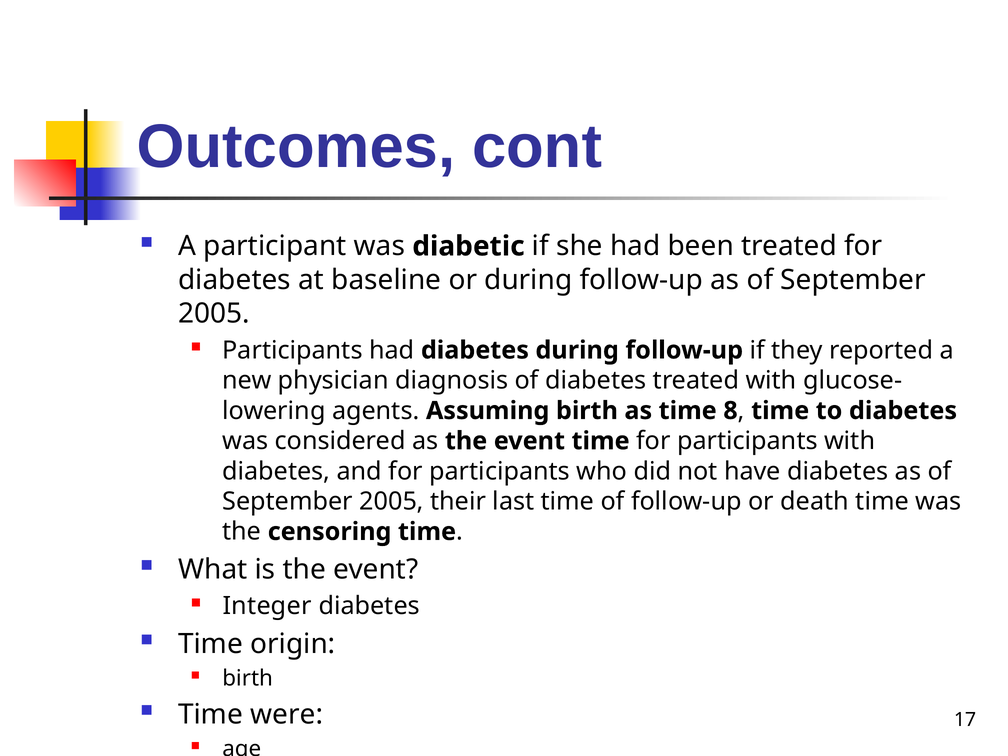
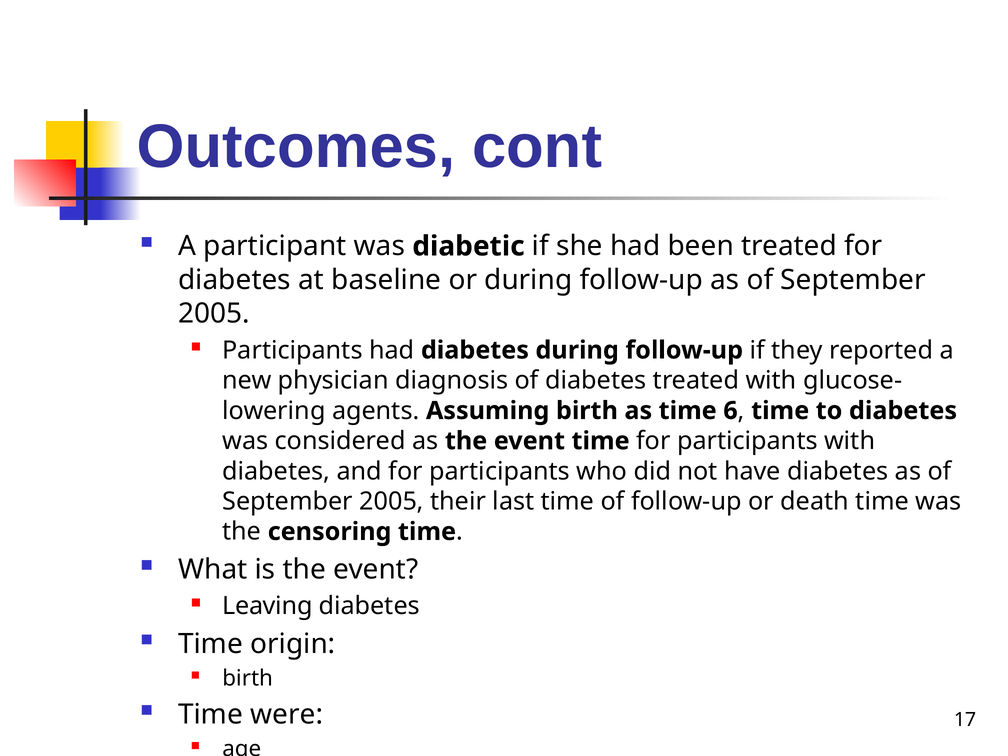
8: 8 -> 6
Integer: Integer -> Leaving
